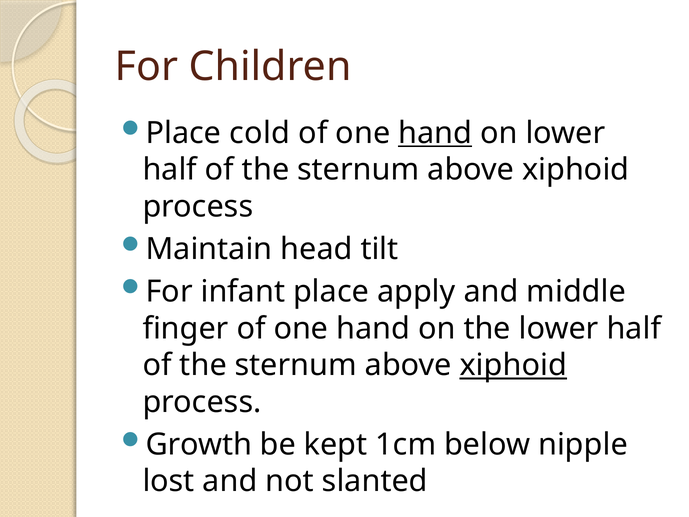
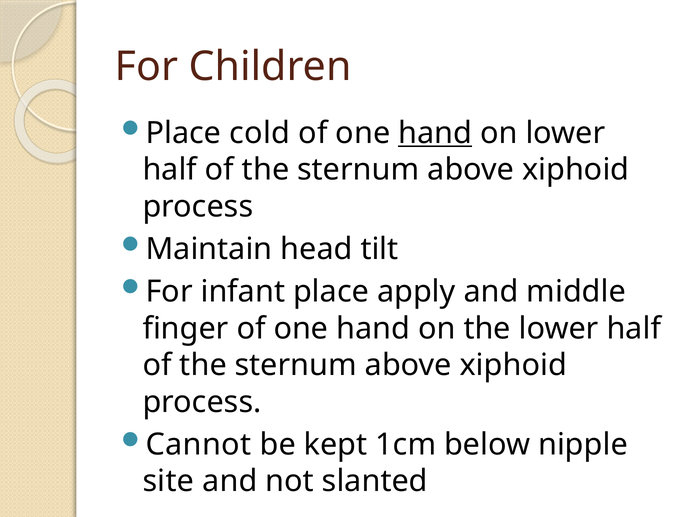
xiphoid at (513, 365) underline: present -> none
Growth: Growth -> Cannot
lost: lost -> site
